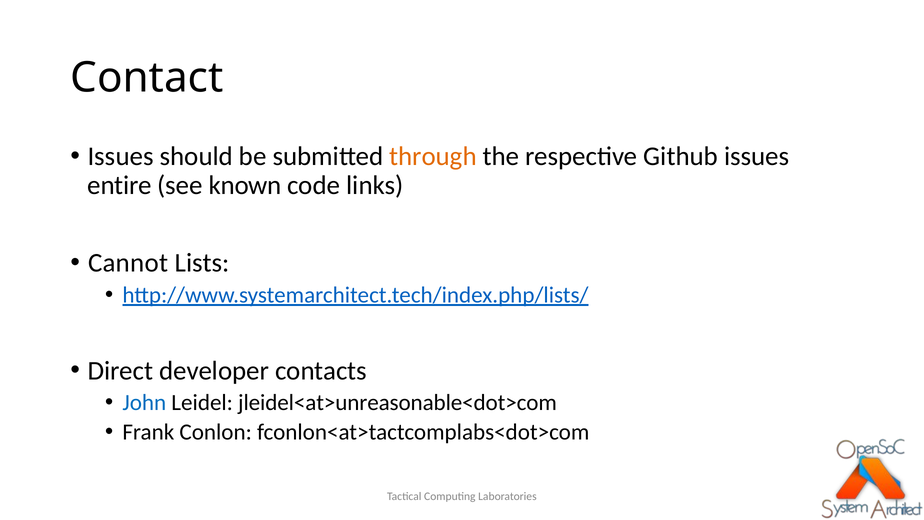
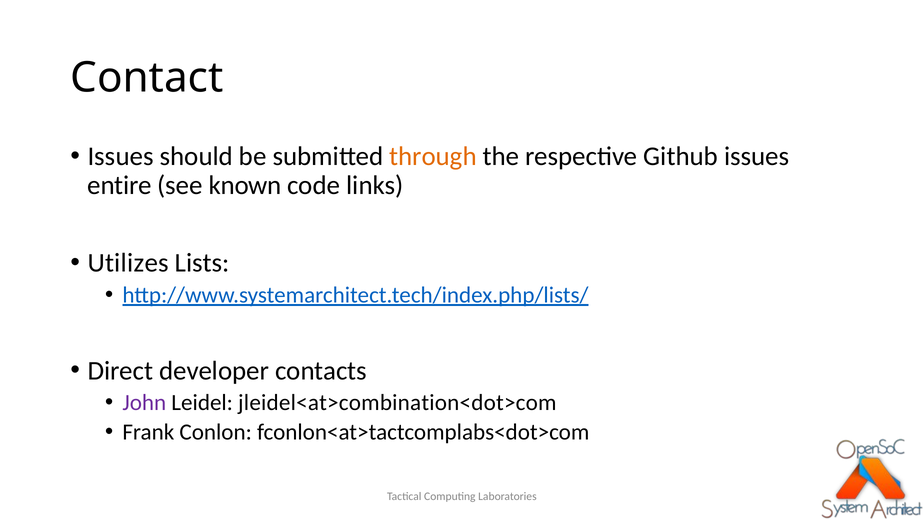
Cannot: Cannot -> Utilizes
John colour: blue -> purple
jleidel<at>unreasonable<dot>com: jleidel<at>unreasonable<dot>com -> jleidel<at>combination<dot>com
